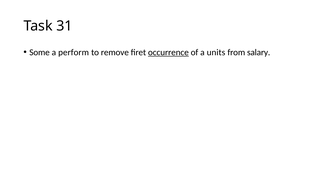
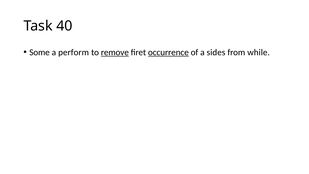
31: 31 -> 40
remove underline: none -> present
units: units -> sides
salary: salary -> while
